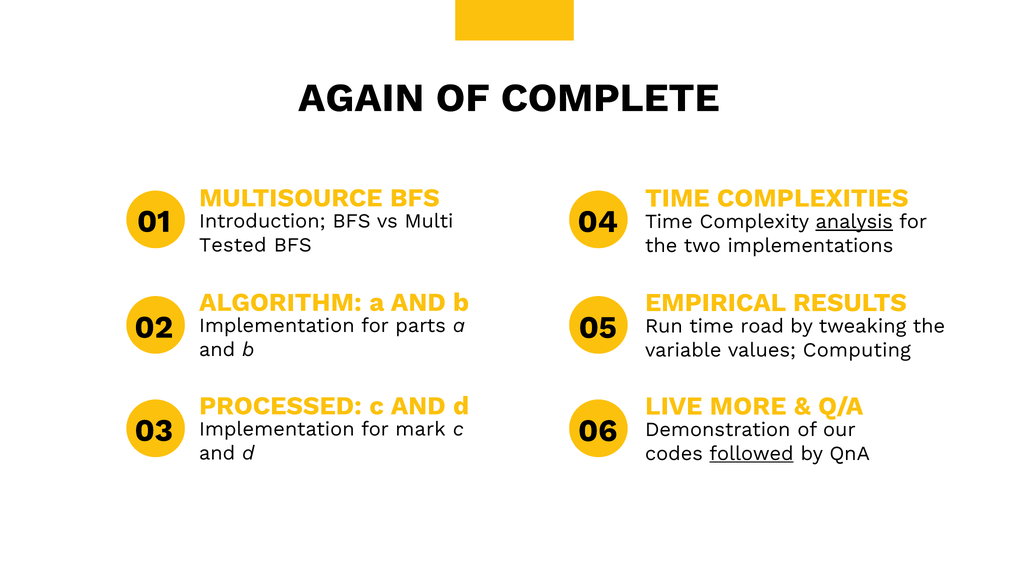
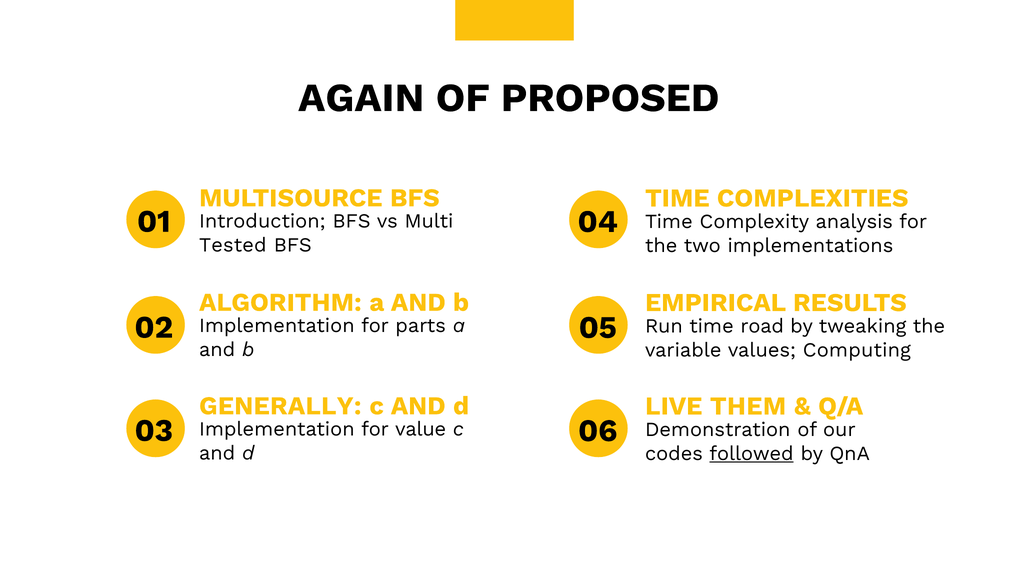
COMPLETE: COMPLETE -> PROPOSED
analysis underline: present -> none
PROCESSED: PROCESSED -> GENERALLY
MORE: MORE -> THEM
mark: mark -> value
